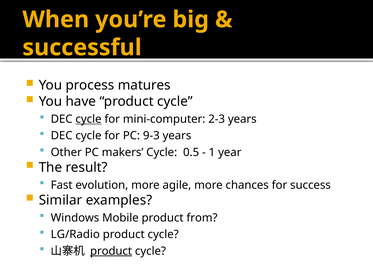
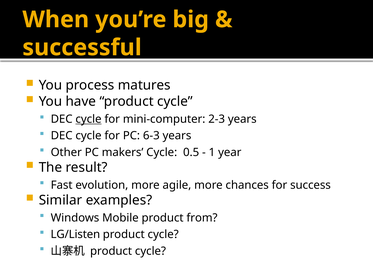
9-3: 9-3 -> 6-3
LG/Radio: LG/Radio -> LG/Listen
product at (111, 251) underline: present -> none
